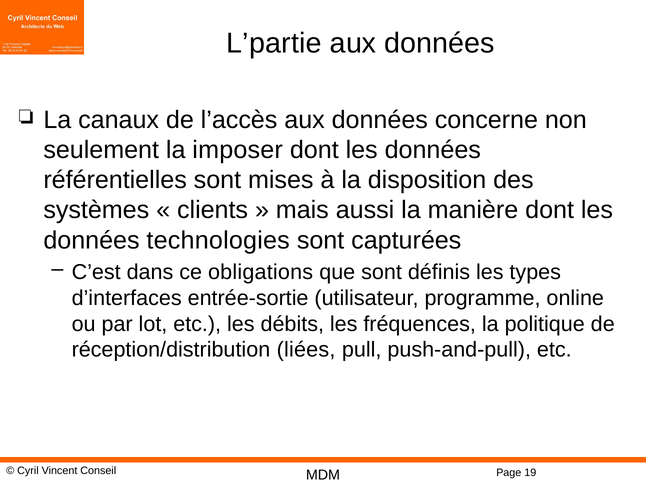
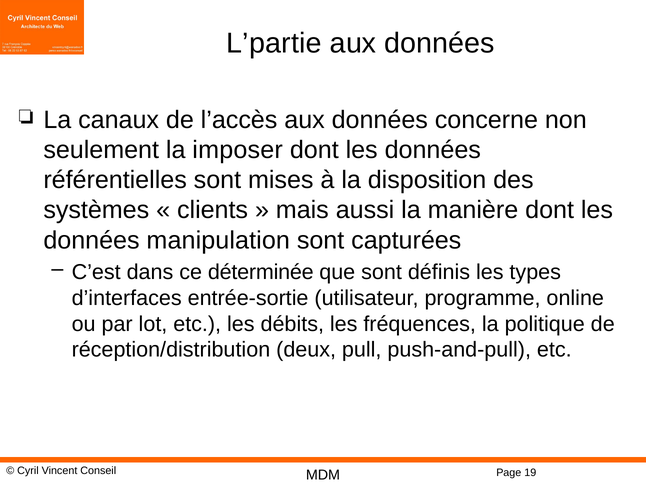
technologies: technologies -> manipulation
obligations: obligations -> déterminée
liées: liées -> deux
